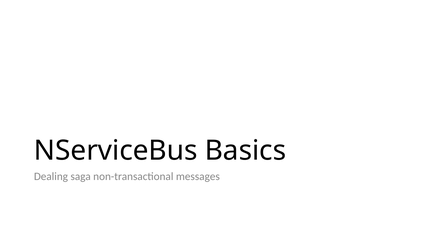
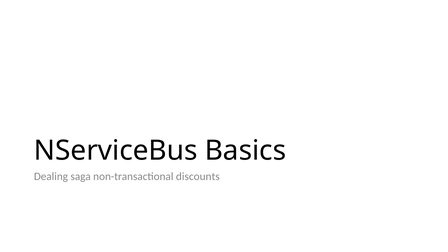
messages: messages -> discounts
